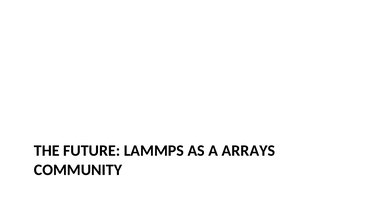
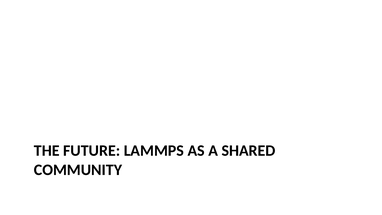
ARRAYS: ARRAYS -> SHARED
